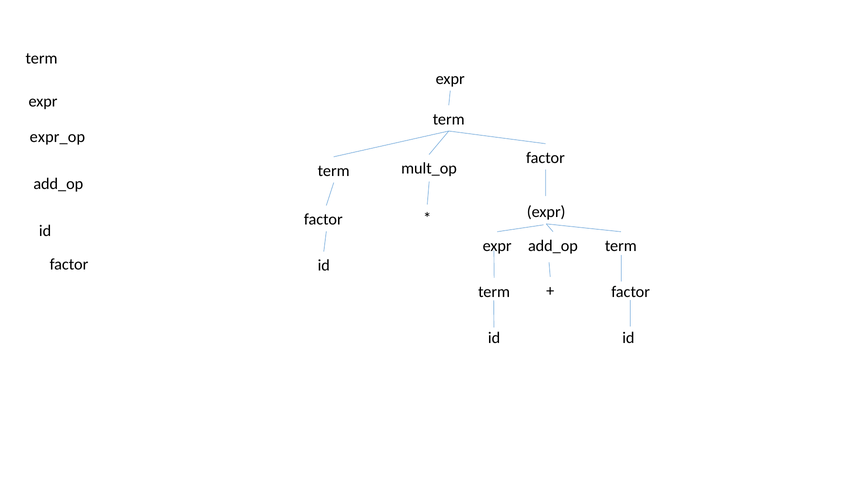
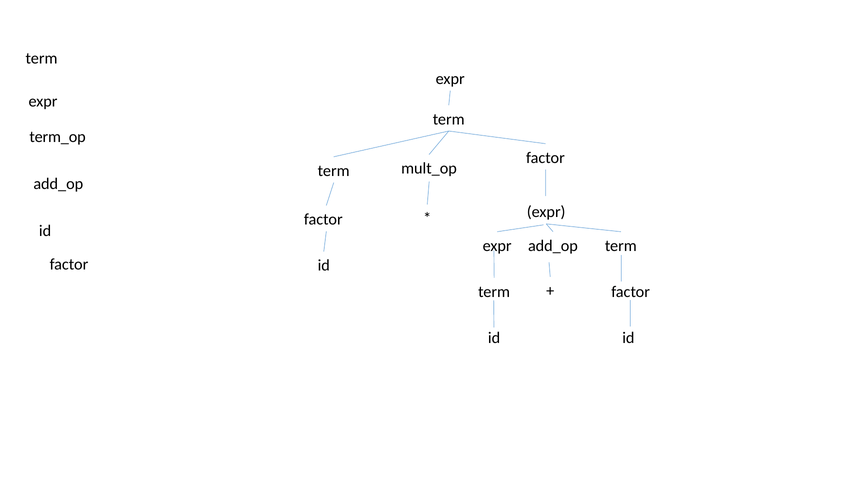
expr_op: expr_op -> term_op
